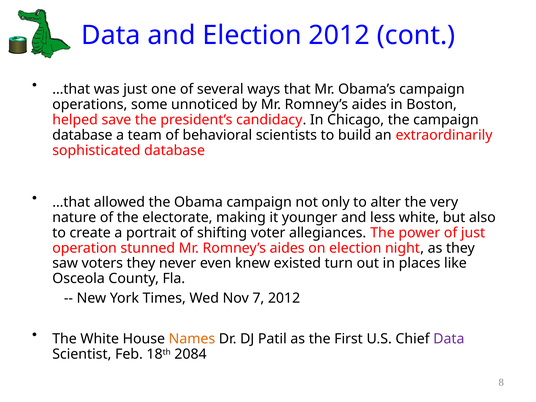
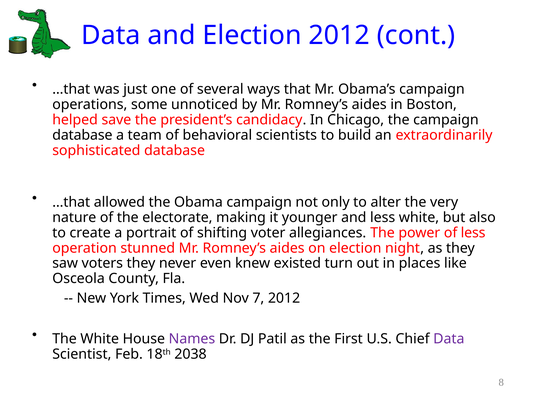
of just: just -> less
Names colour: orange -> purple
2084: 2084 -> 2038
